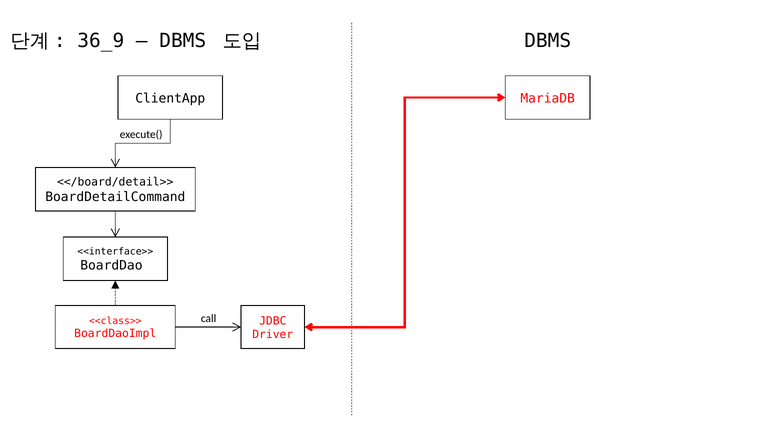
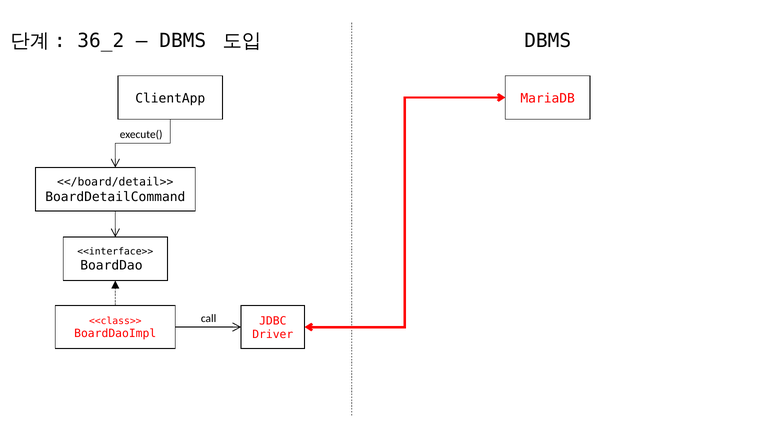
36_9: 36_9 -> 36_2
